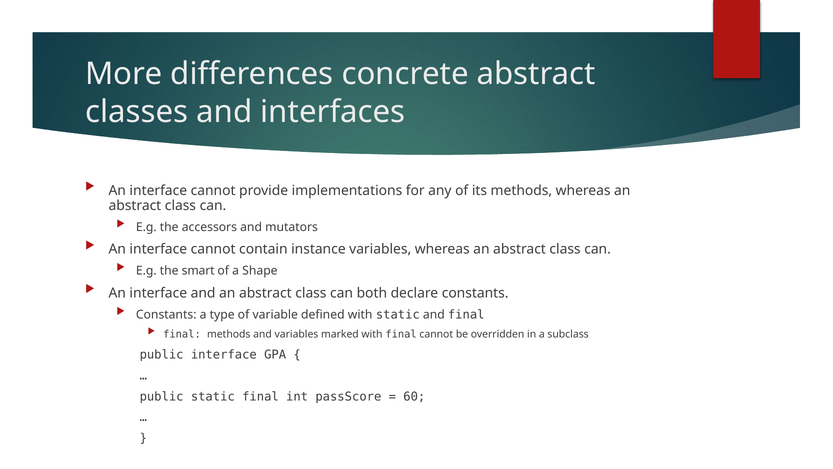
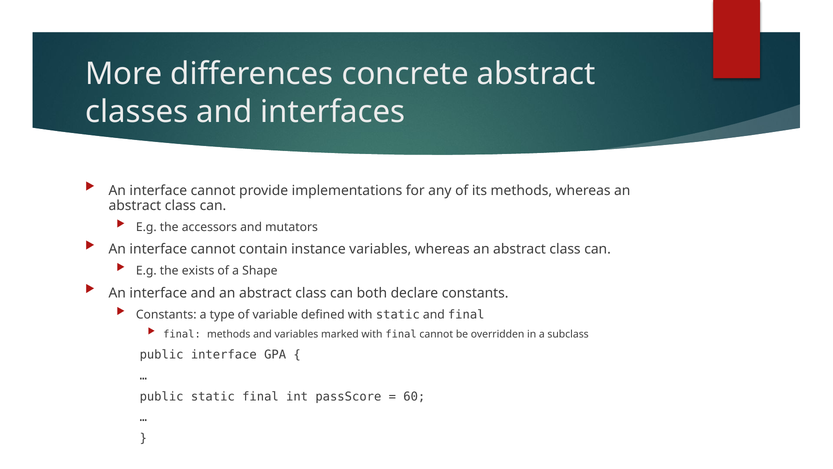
smart: smart -> exists
